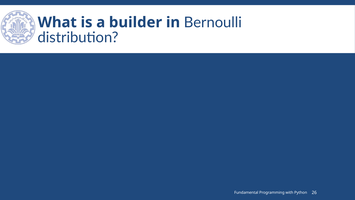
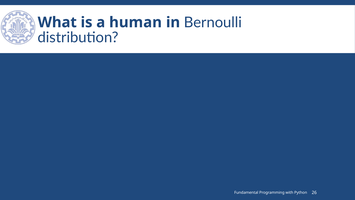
builder: builder -> human
